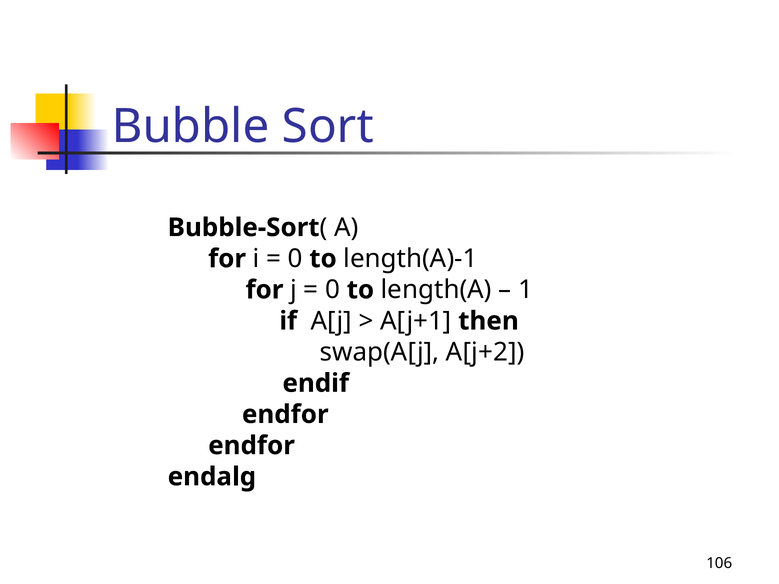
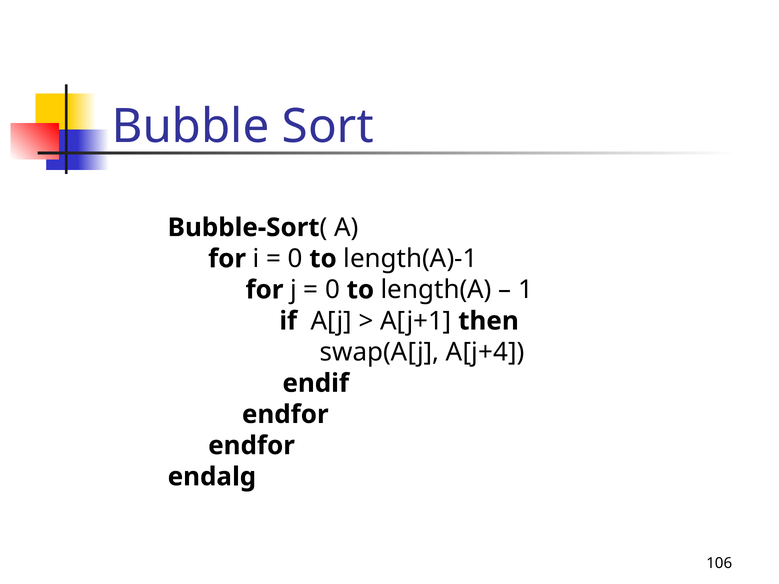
A[j+2: A[j+2 -> A[j+4
